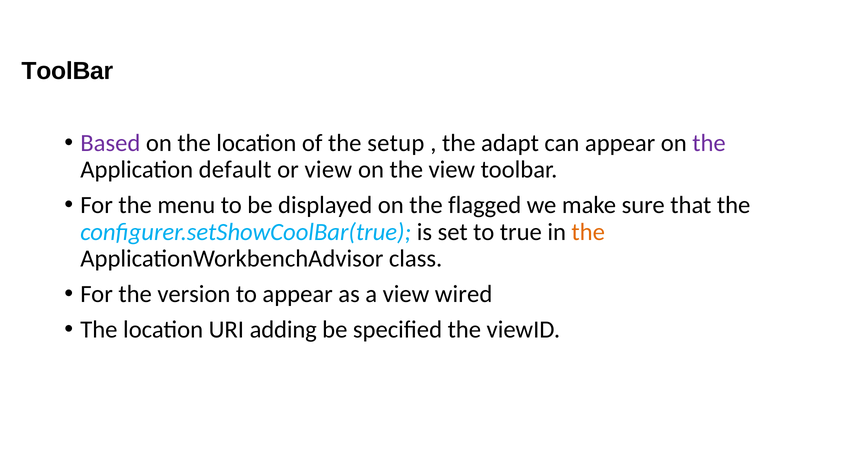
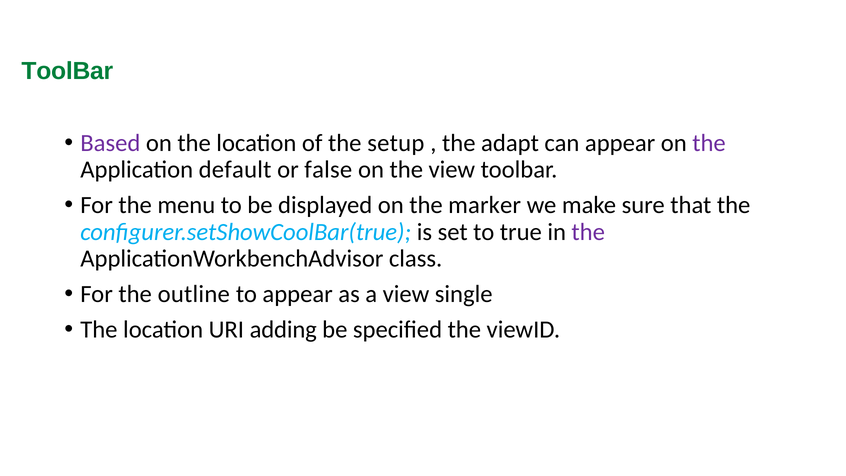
ToolBar at (67, 71) colour: black -> green
or view: view -> false
flagged: flagged -> marker
the at (588, 232) colour: orange -> purple
version: version -> outline
wired: wired -> single
